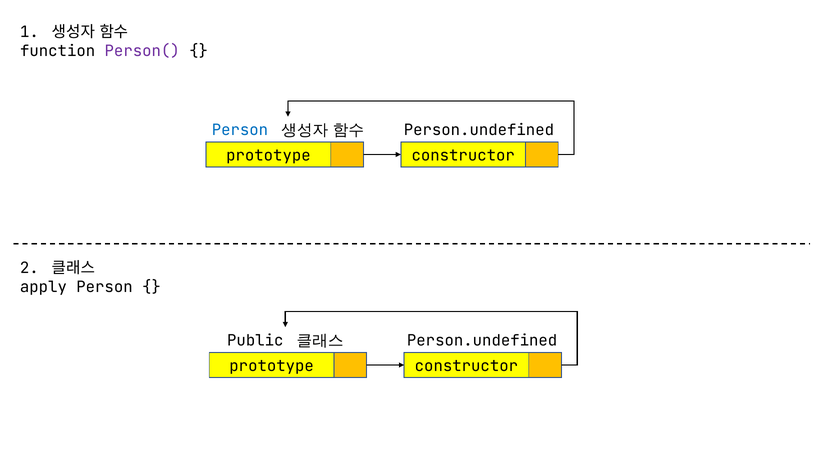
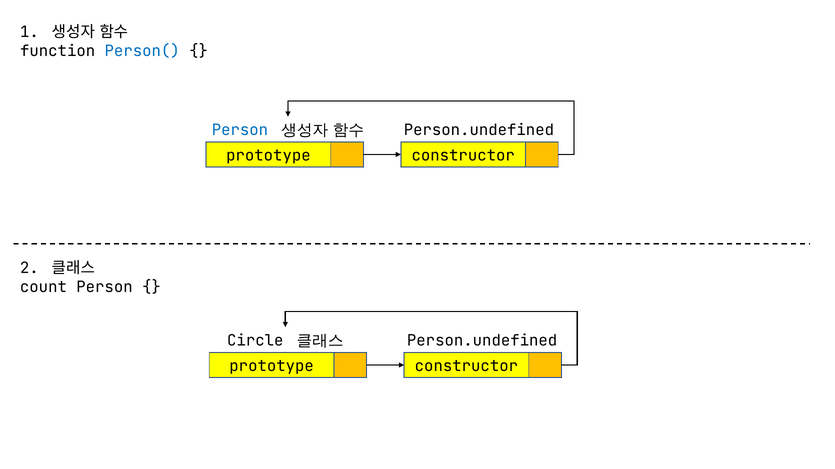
Person( colour: purple -> blue
apply: apply -> count
Public: Public -> Circle
